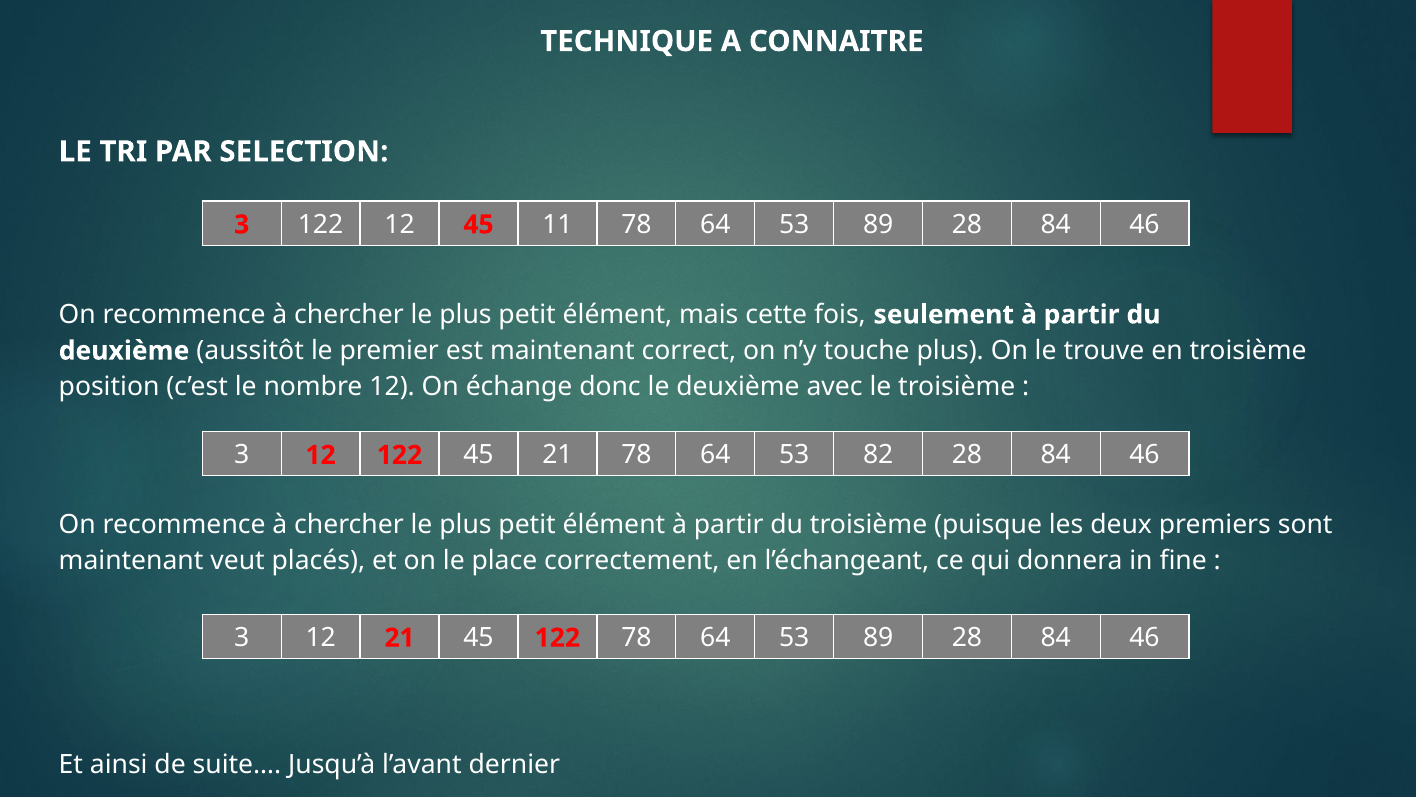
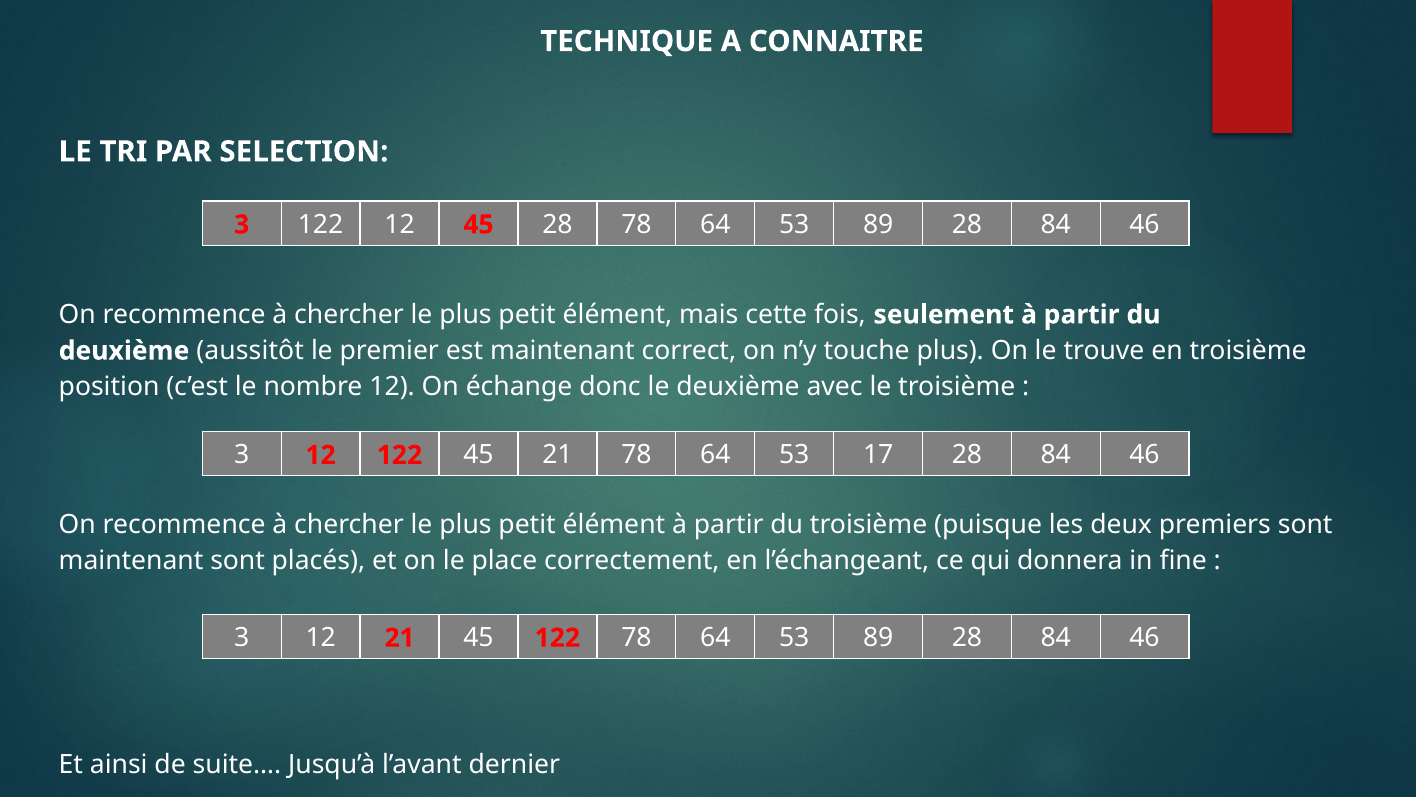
45 11: 11 -> 28
82: 82 -> 17
maintenant veut: veut -> sont
